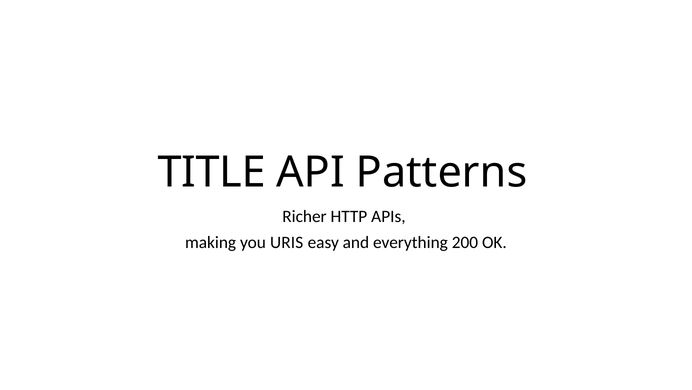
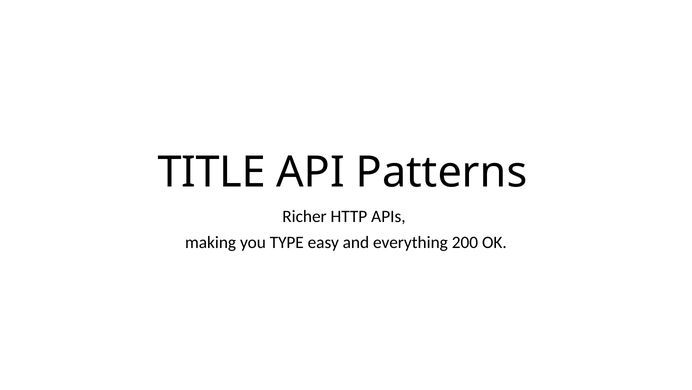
URIS: URIS -> TYPE
